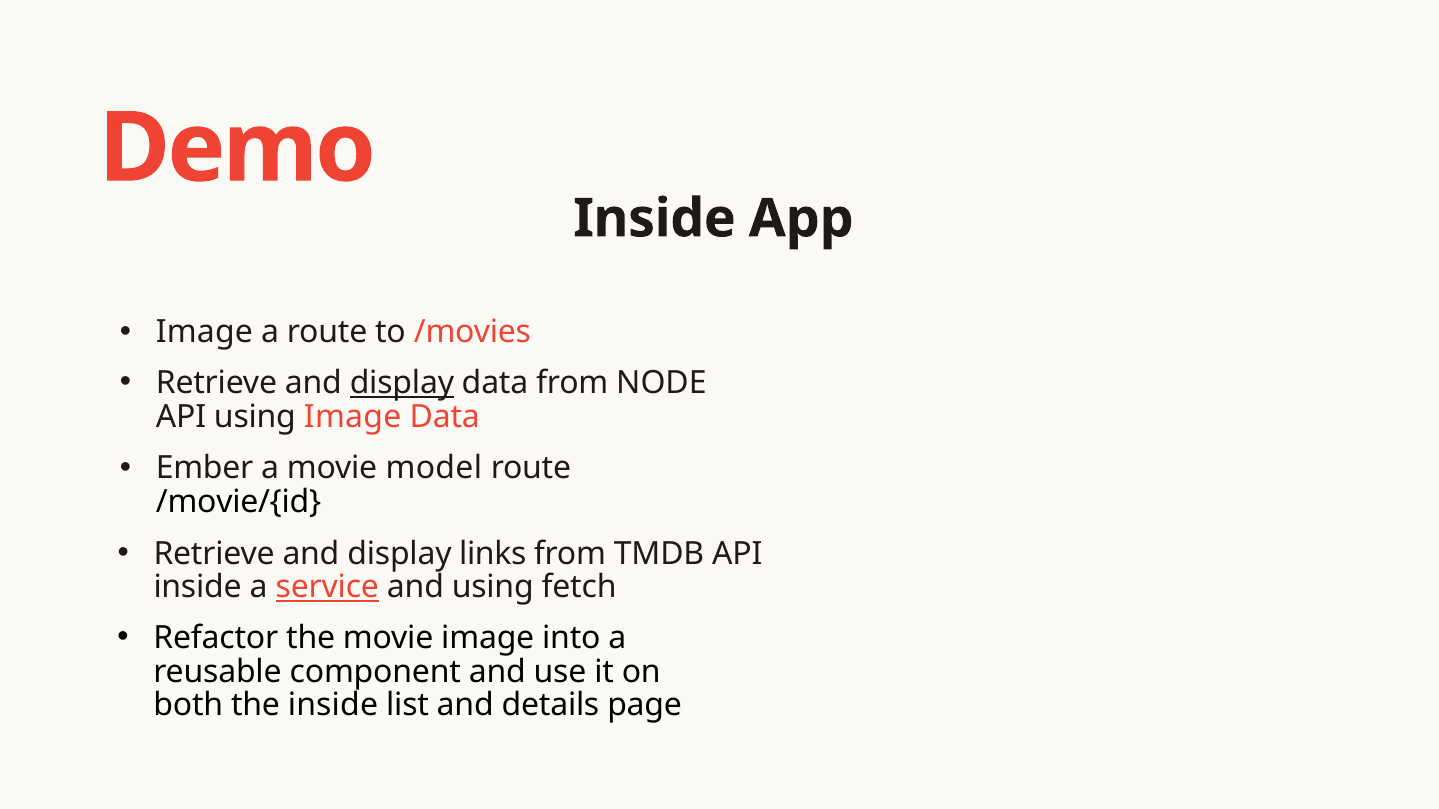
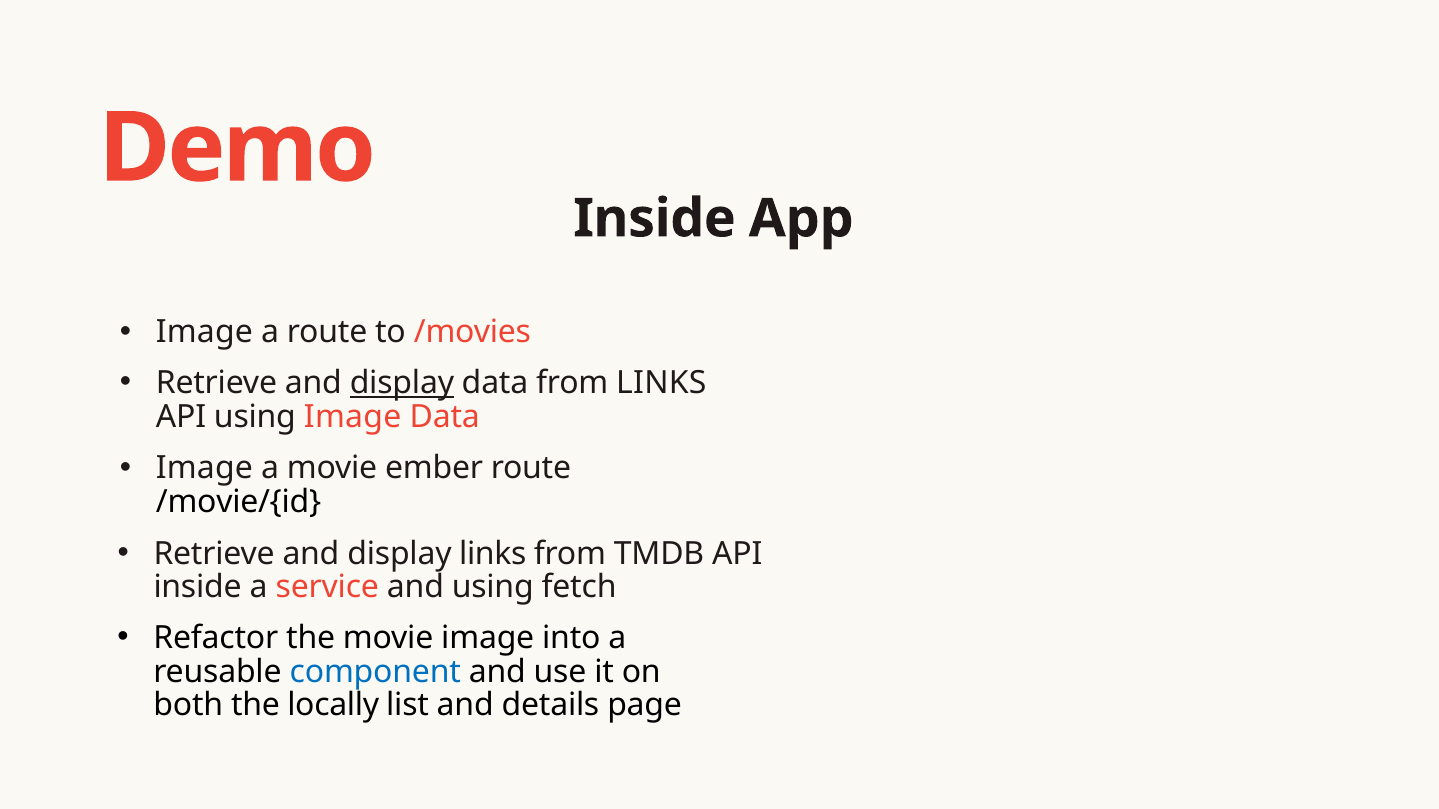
from NODE: NODE -> LINKS
Ember at (205, 469): Ember -> Image
model: model -> ember
service underline: present -> none
component colour: black -> blue
the inside: inside -> locally
